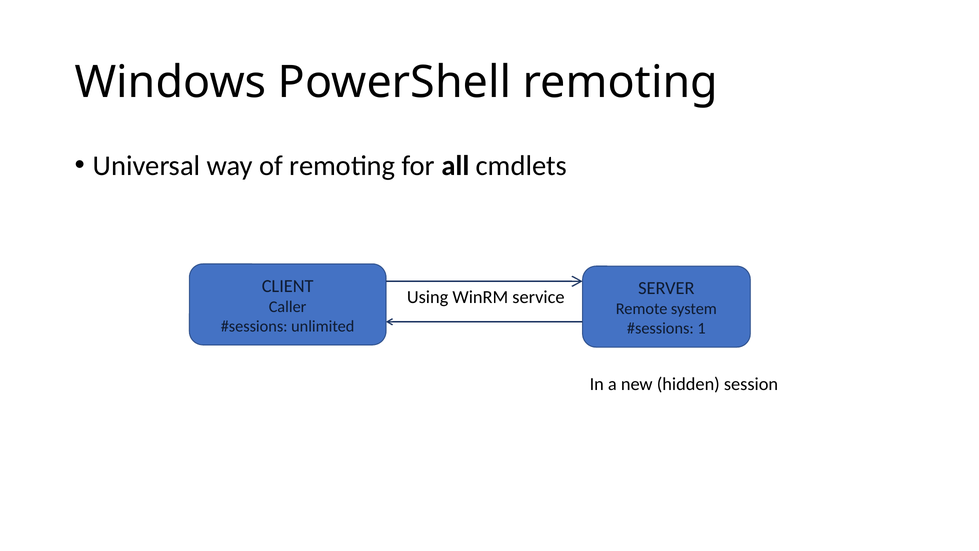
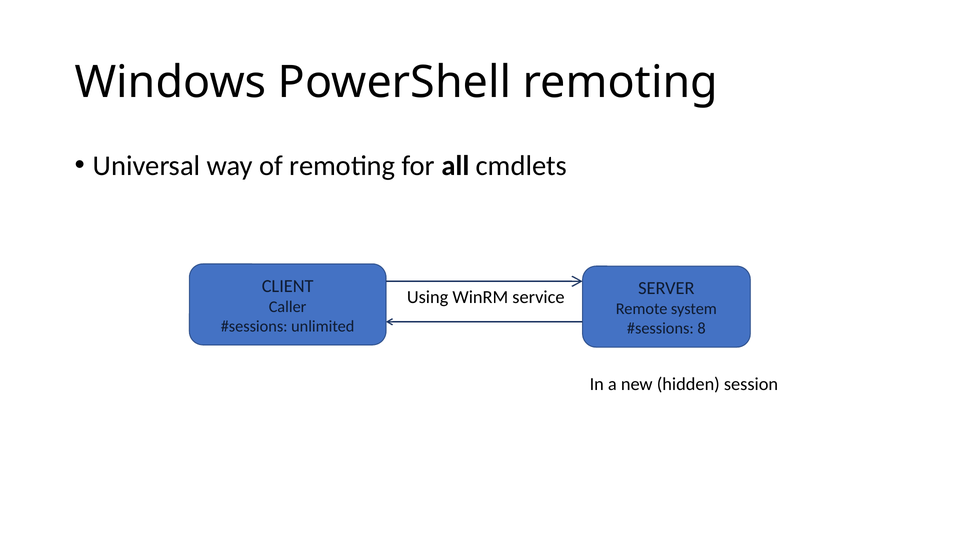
1: 1 -> 8
